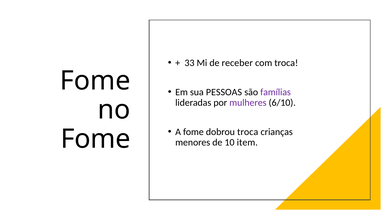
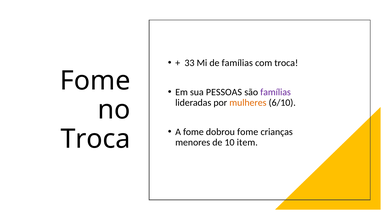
de receber: receber -> famílias
mulheres colour: purple -> orange
dobrou troca: troca -> fome
Fome at (96, 139): Fome -> Troca
